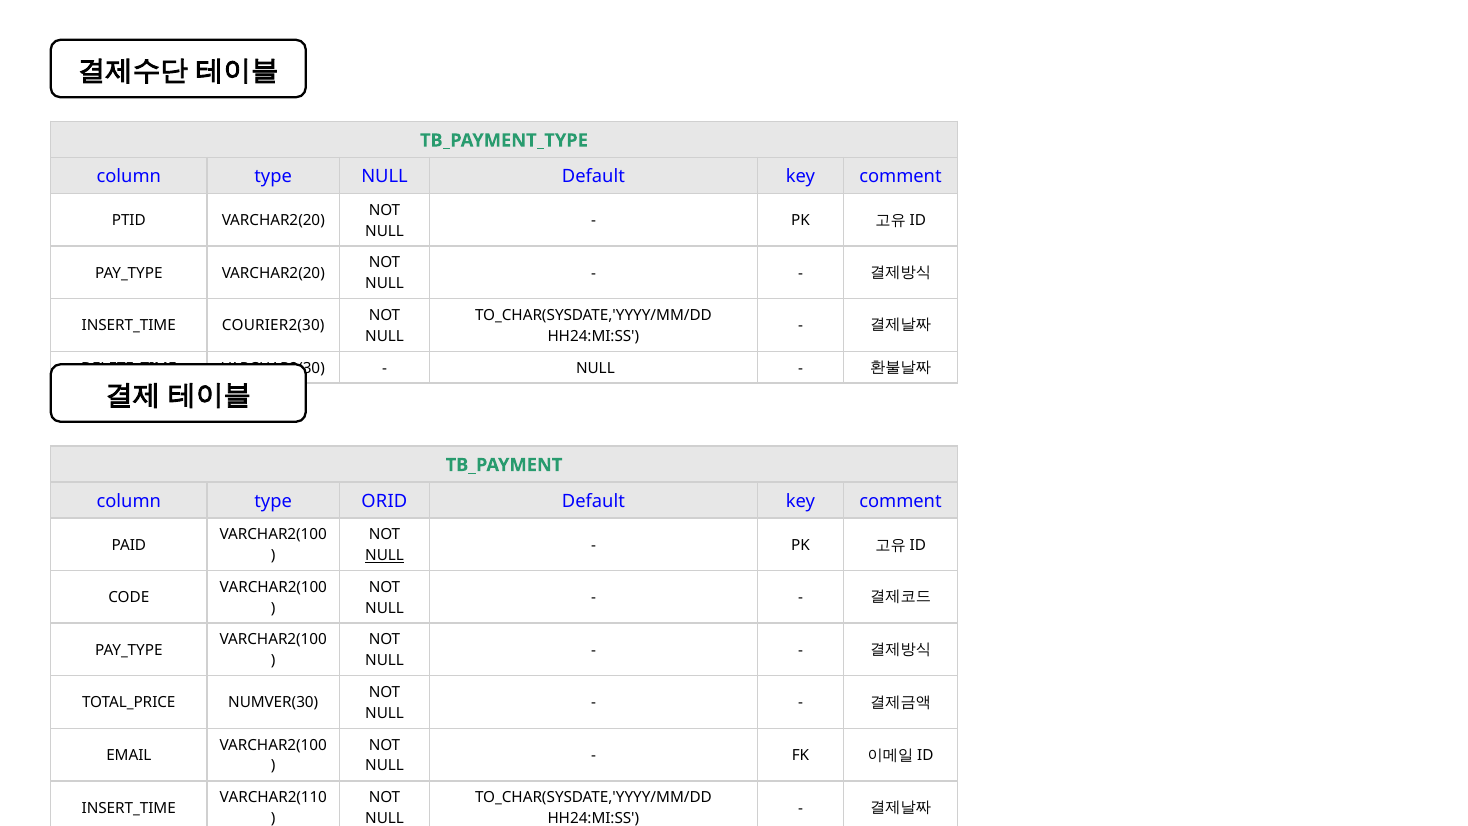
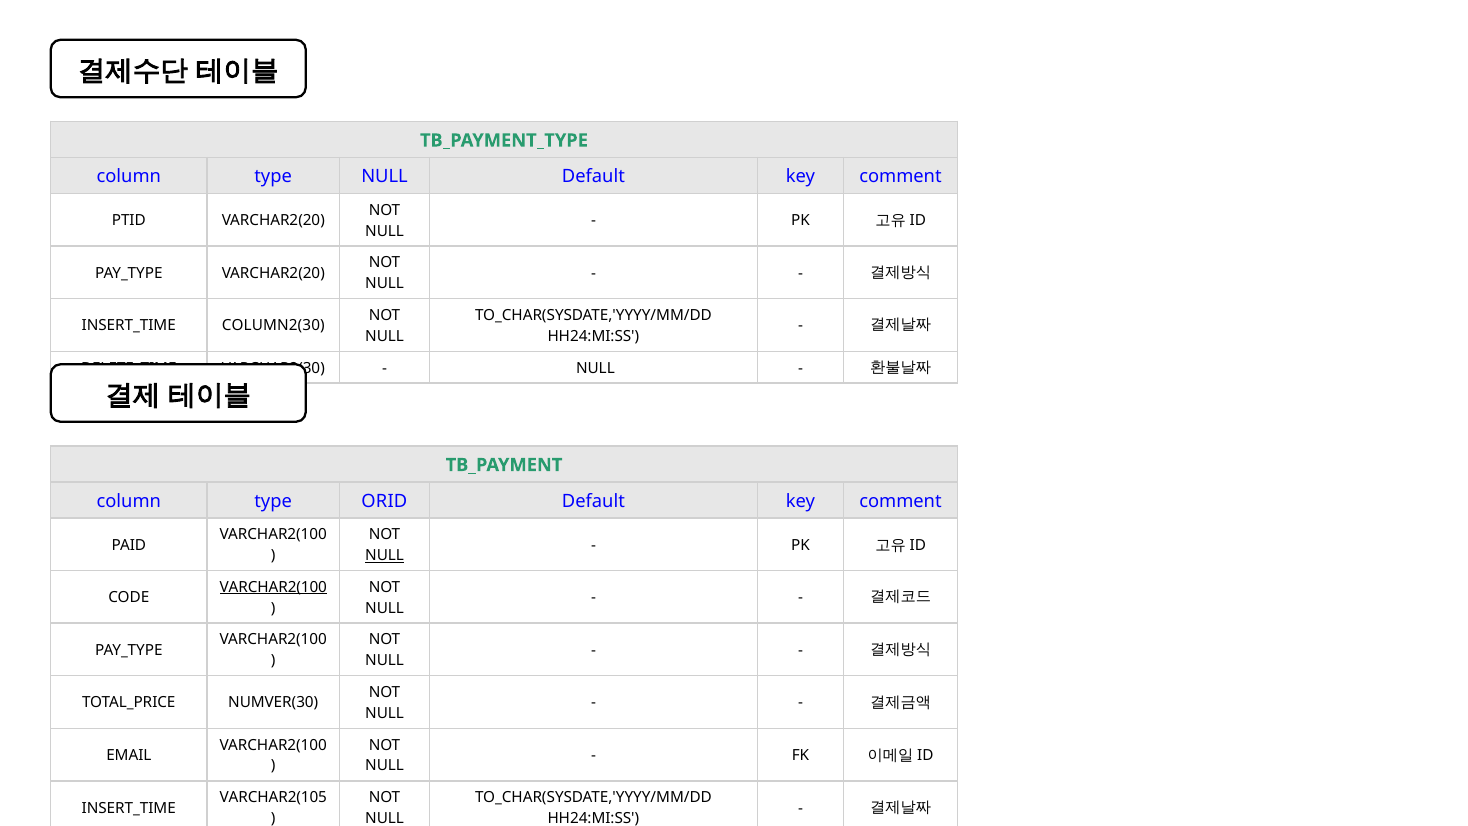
COURIER2(30: COURIER2(30 -> COLUMN2(30
VARCHAR2(100 at (273, 587) underline: none -> present
VARCHAR2(110: VARCHAR2(110 -> VARCHAR2(105
